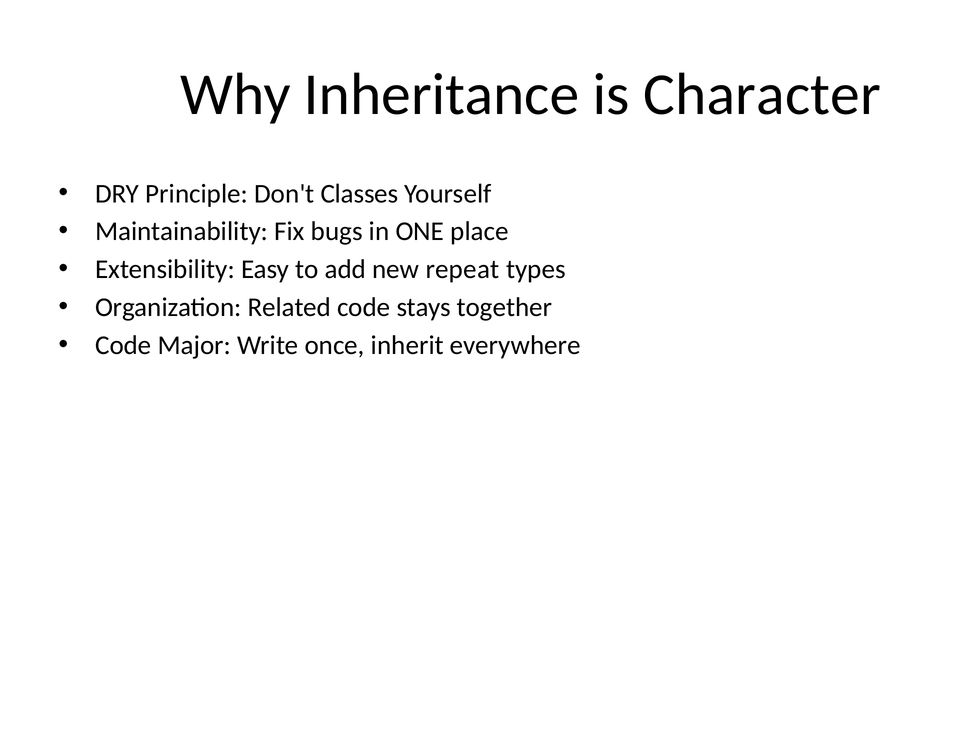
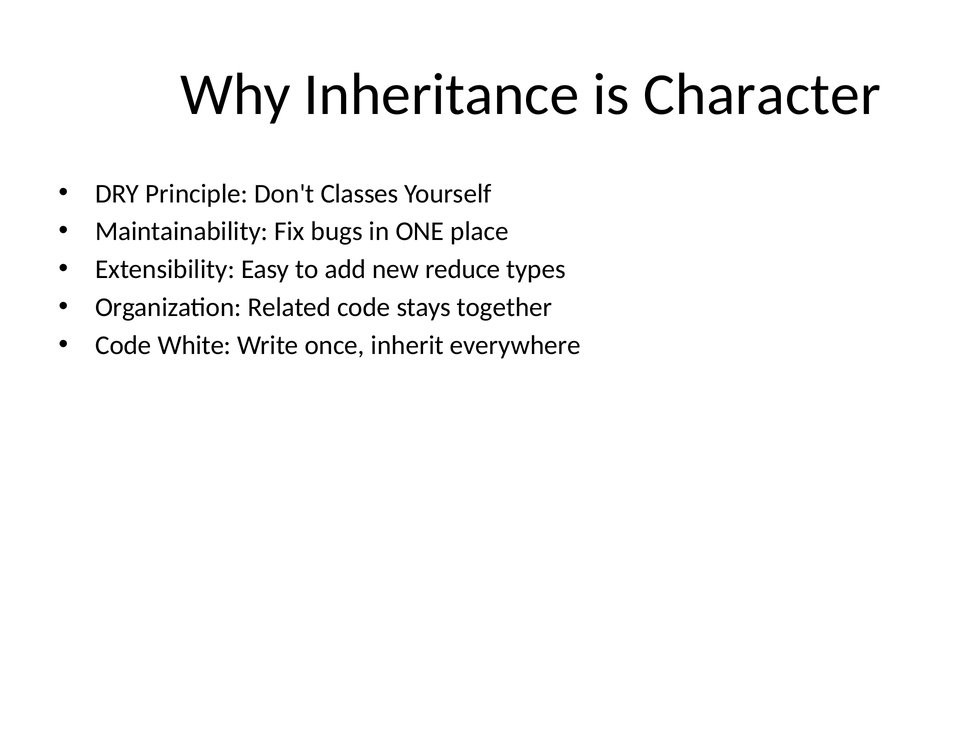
repeat: repeat -> reduce
Major: Major -> White
